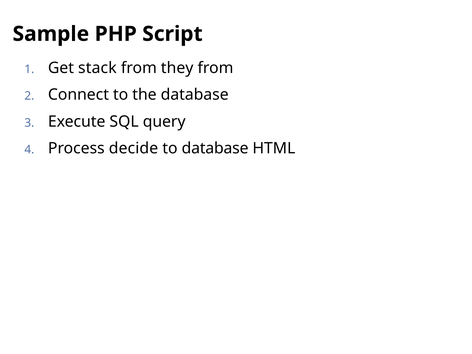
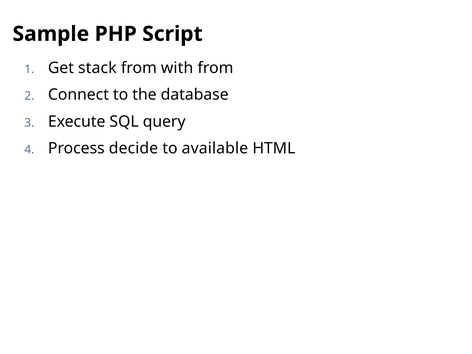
they: they -> with
to database: database -> available
